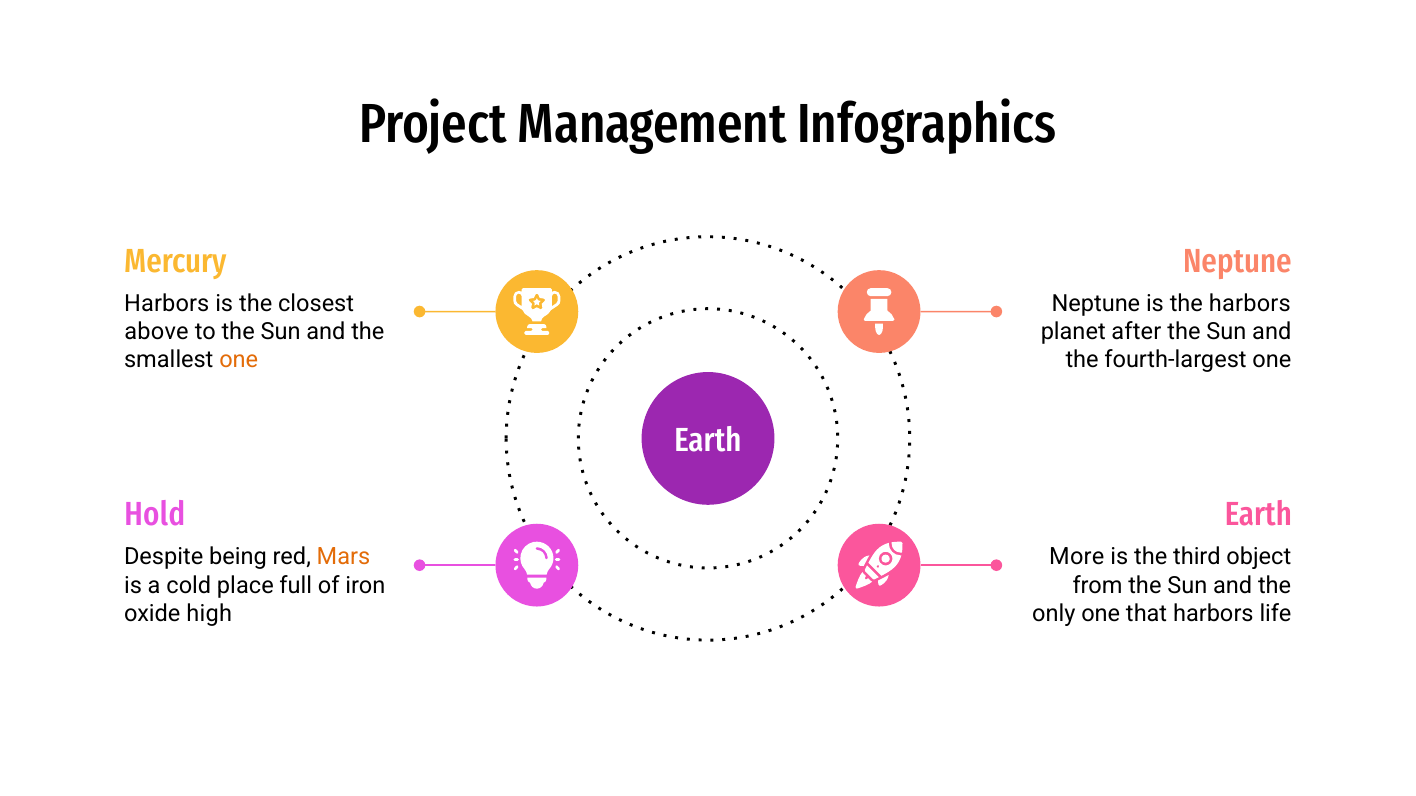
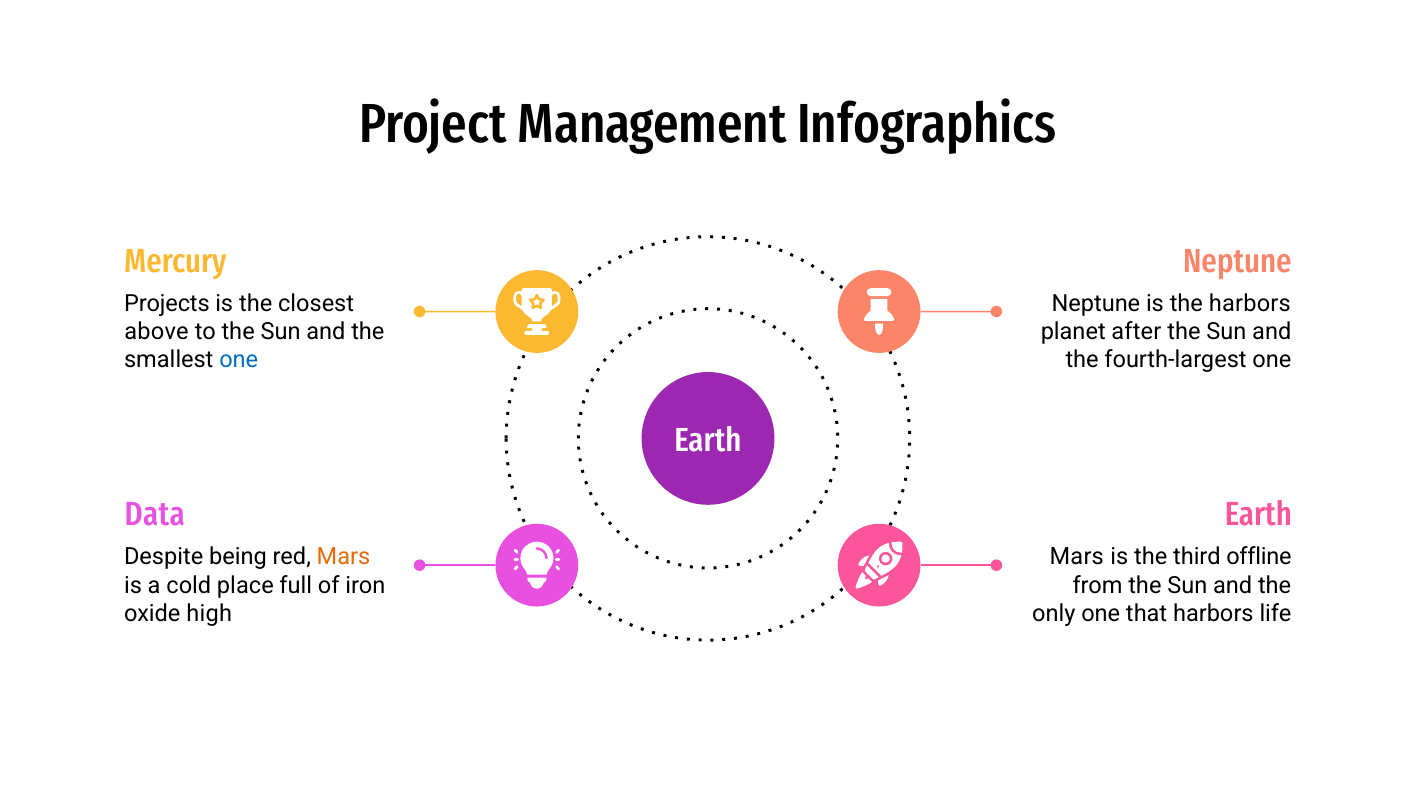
Harbors at (167, 304): Harbors -> Projects
one at (239, 360) colour: orange -> blue
Hold: Hold -> Data
More at (1077, 557): More -> Mars
object: object -> offline
